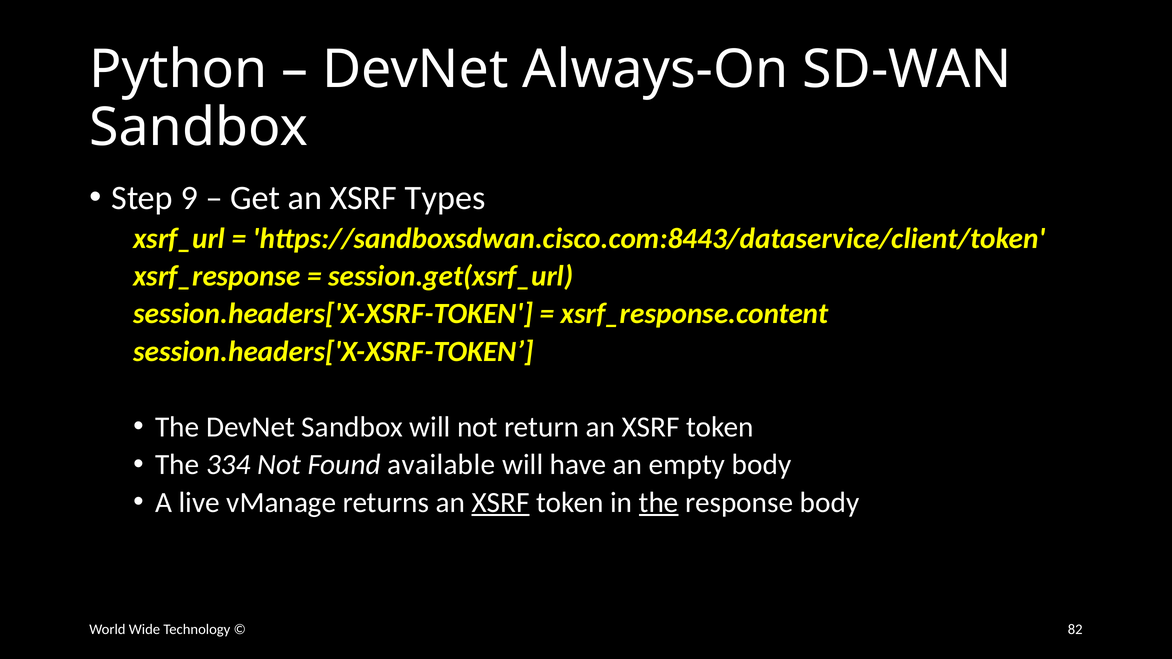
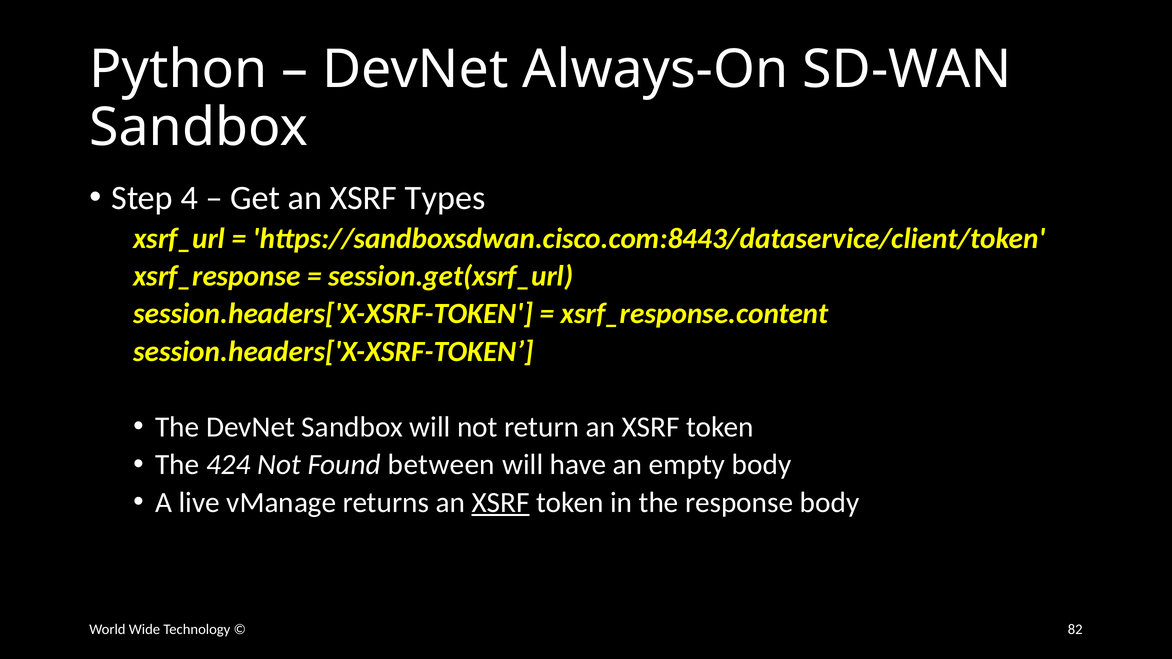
9: 9 -> 4
334: 334 -> 424
available: available -> between
the at (659, 503) underline: present -> none
